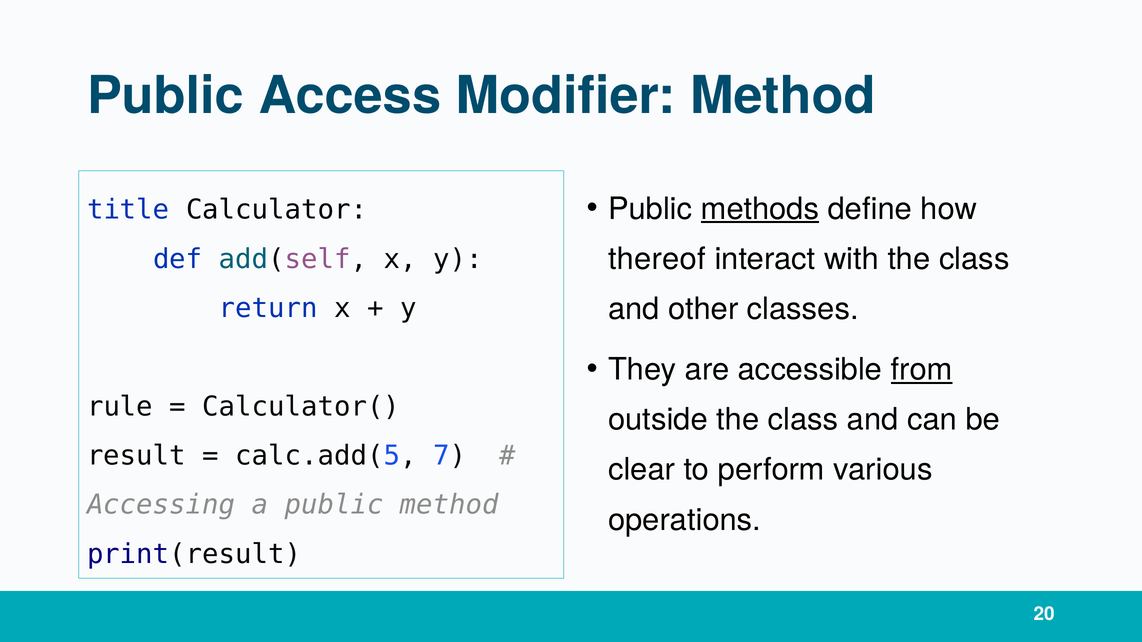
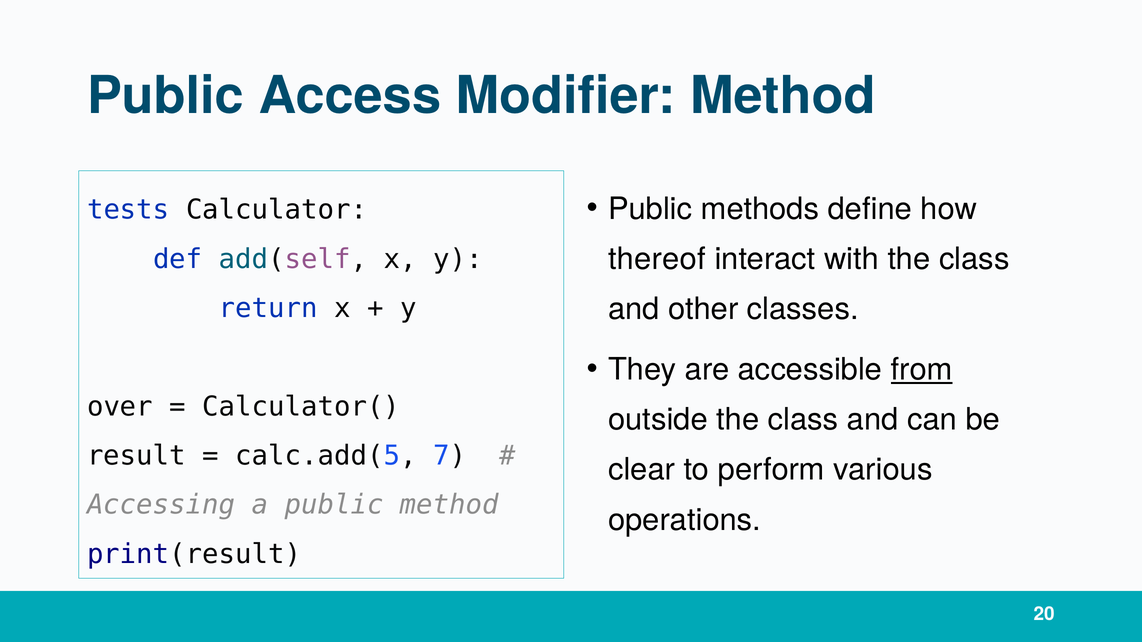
methods underline: present -> none
title: title -> tests
rule: rule -> over
